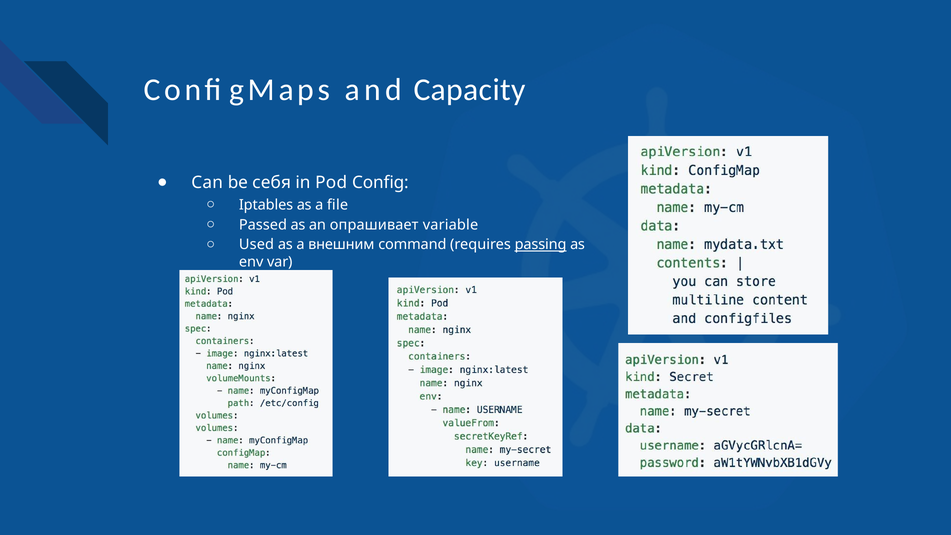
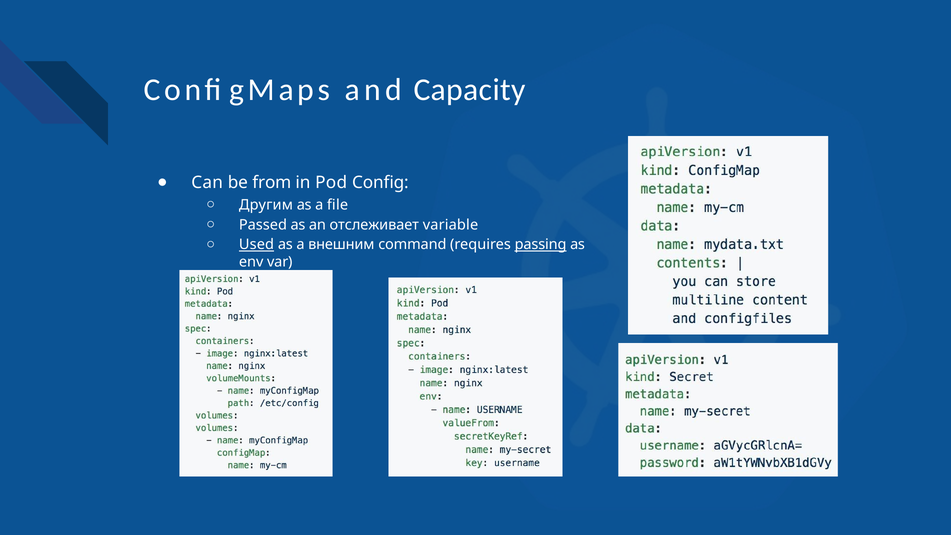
себя: себя -> from
Iptables: Iptables -> Другим
опрашивает: опрашивает -> отслеживает
Used underline: none -> present
